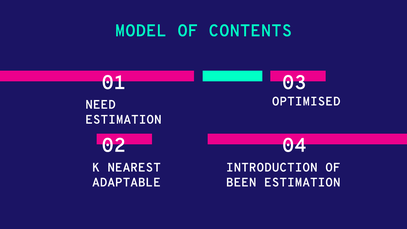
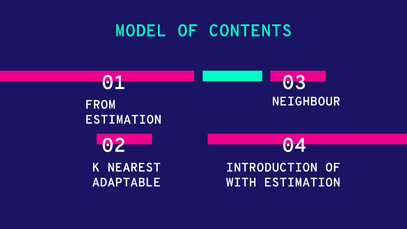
OPTIMISED: OPTIMISED -> NEIGHBOUR
NEED: NEED -> FROM
BEEN: BEEN -> WITH
